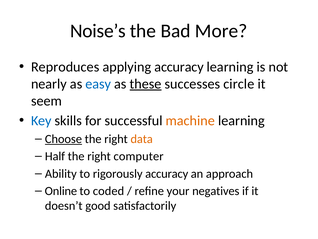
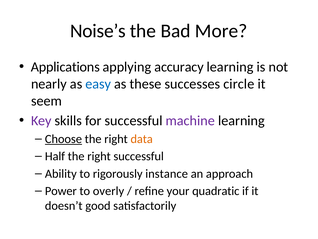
Reproduces: Reproduces -> Applications
these underline: present -> none
Key colour: blue -> purple
machine colour: orange -> purple
right computer: computer -> successful
rigorously accuracy: accuracy -> instance
Online: Online -> Power
coded: coded -> overly
negatives: negatives -> quadratic
